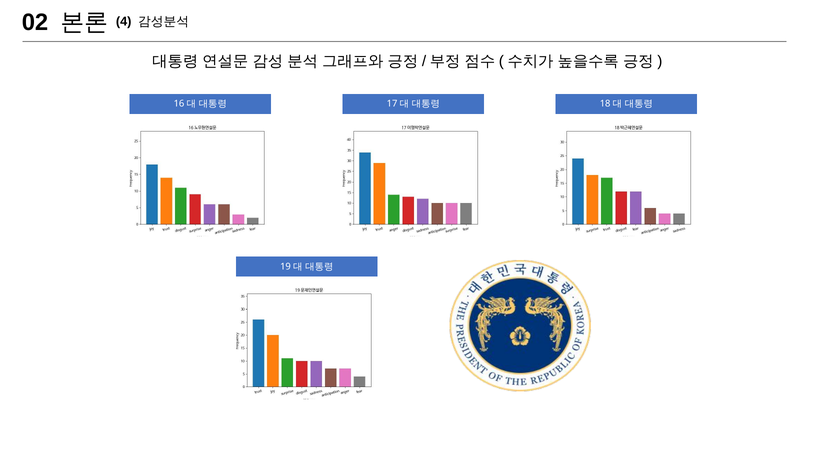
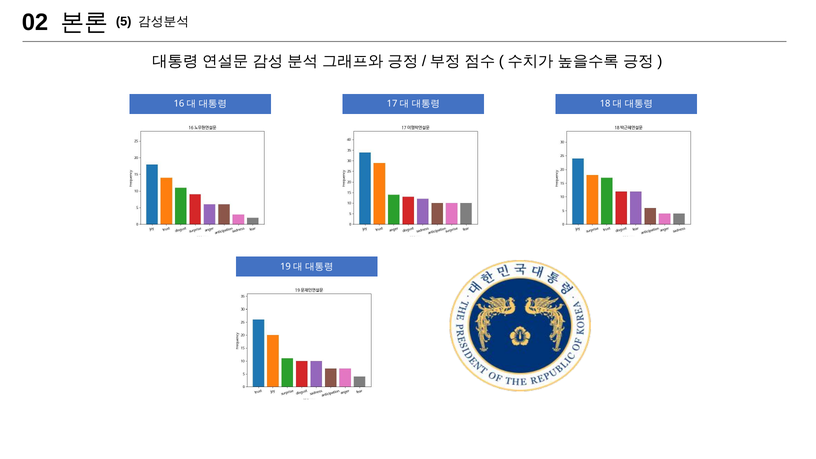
4: 4 -> 5
